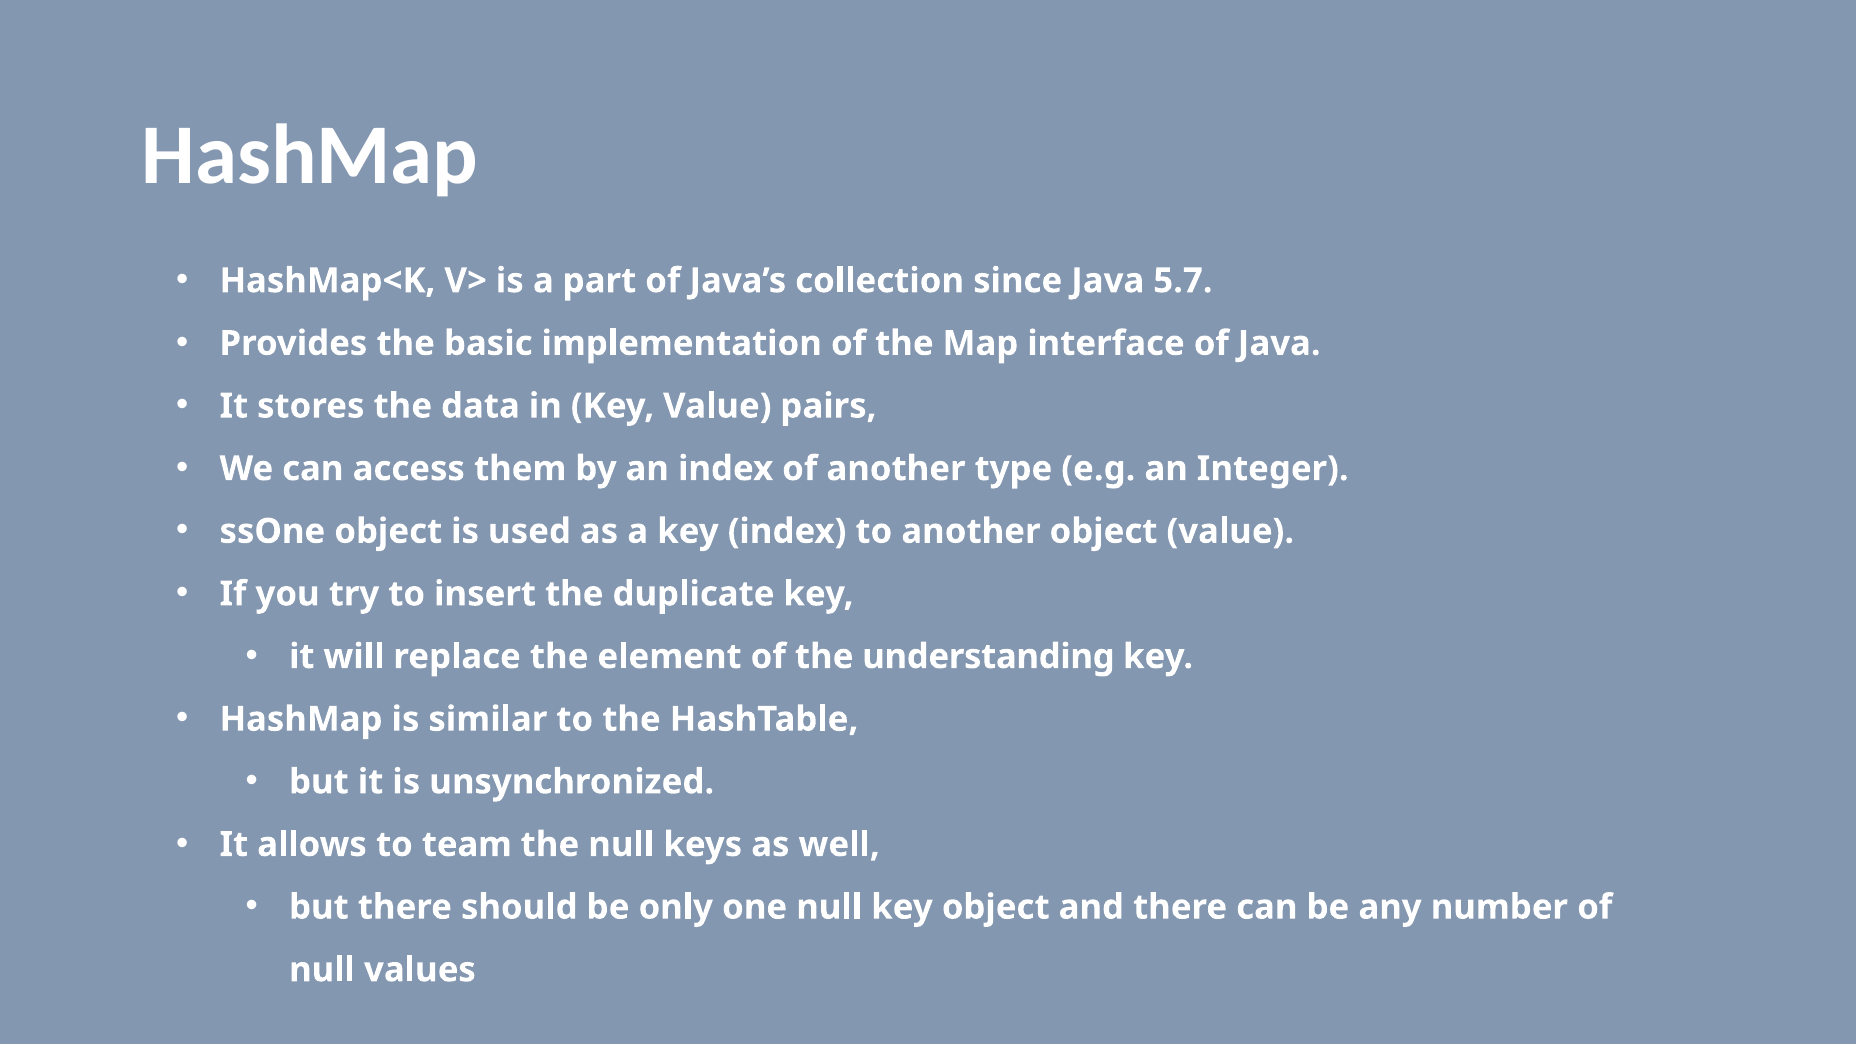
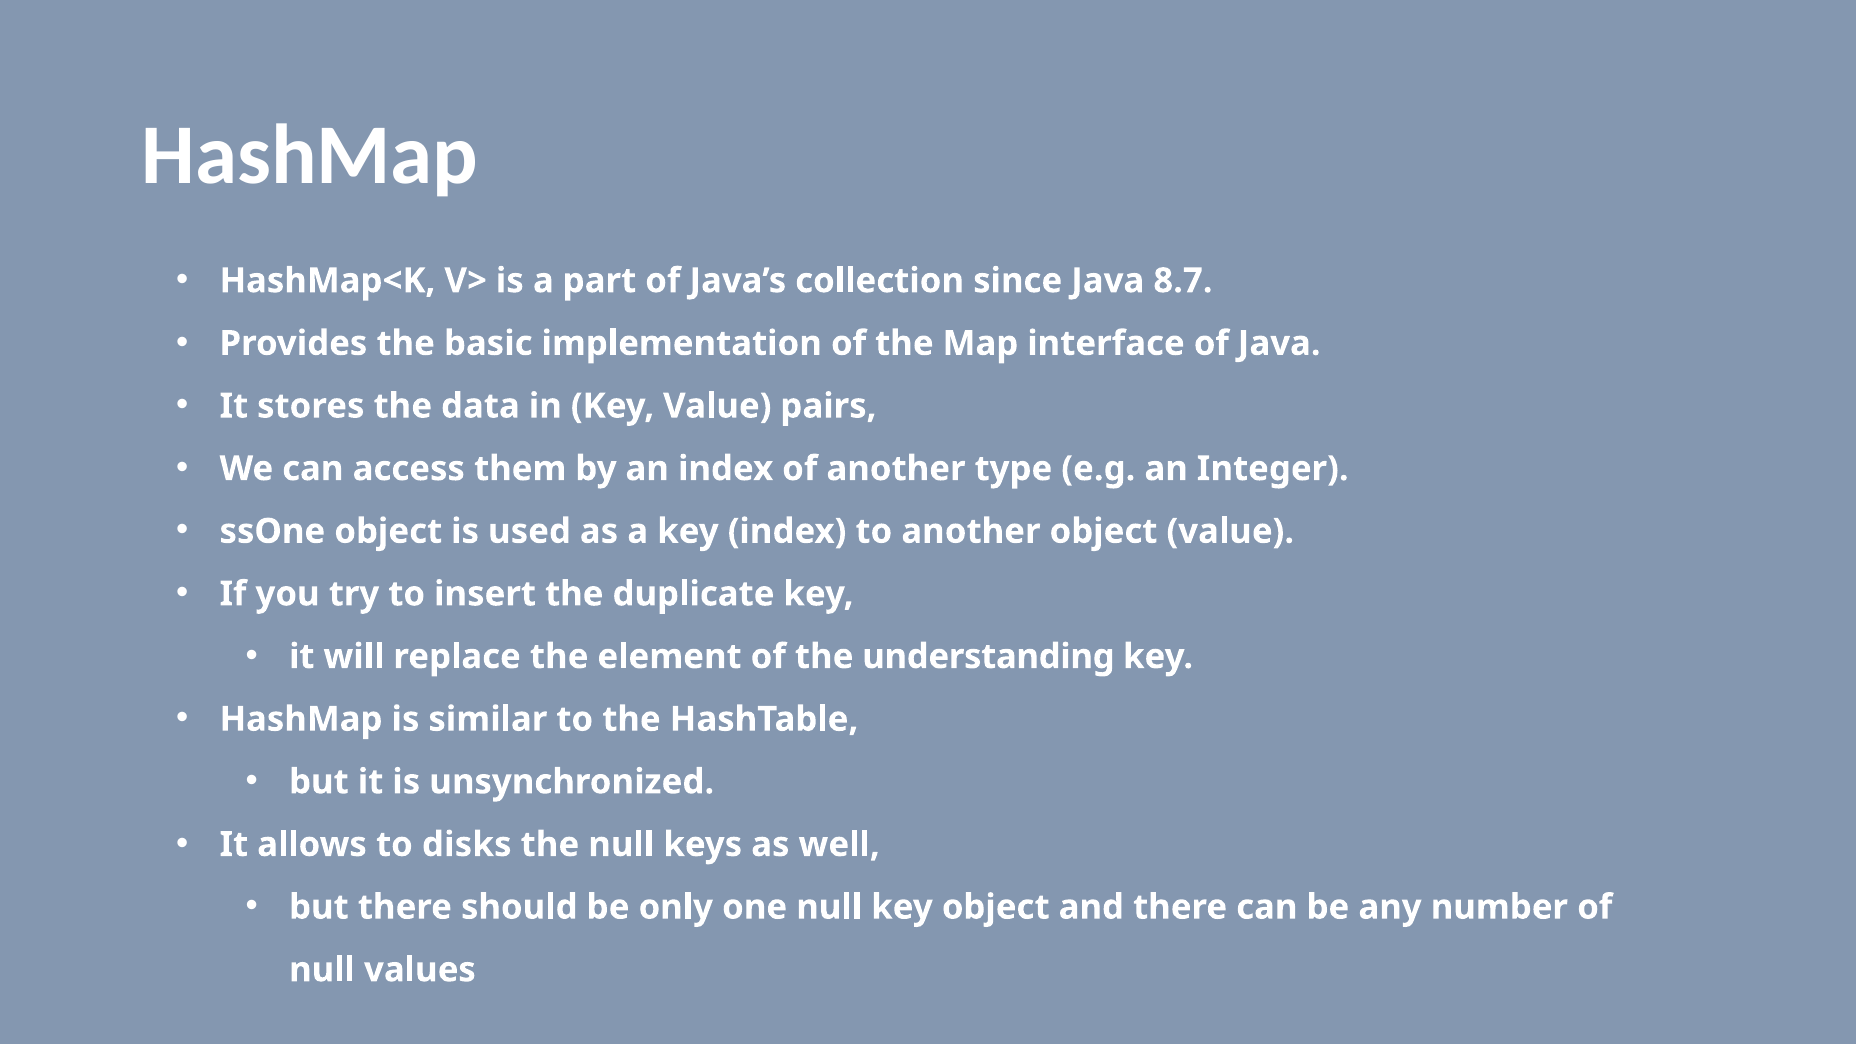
5.7: 5.7 -> 8.7
team: team -> disks
